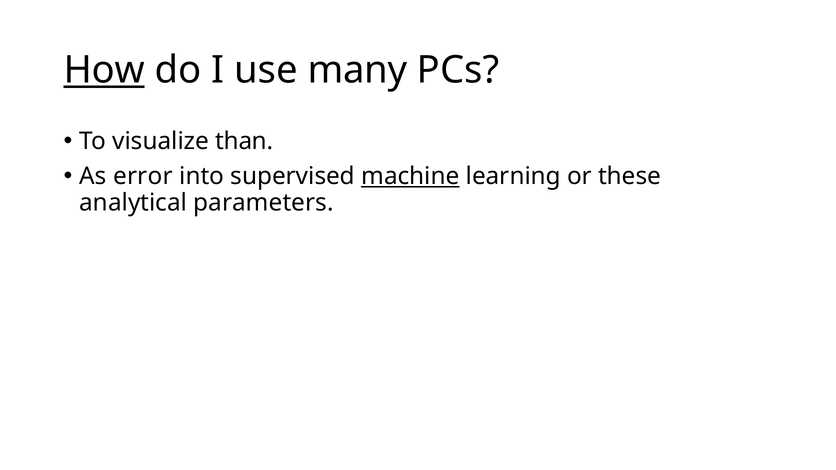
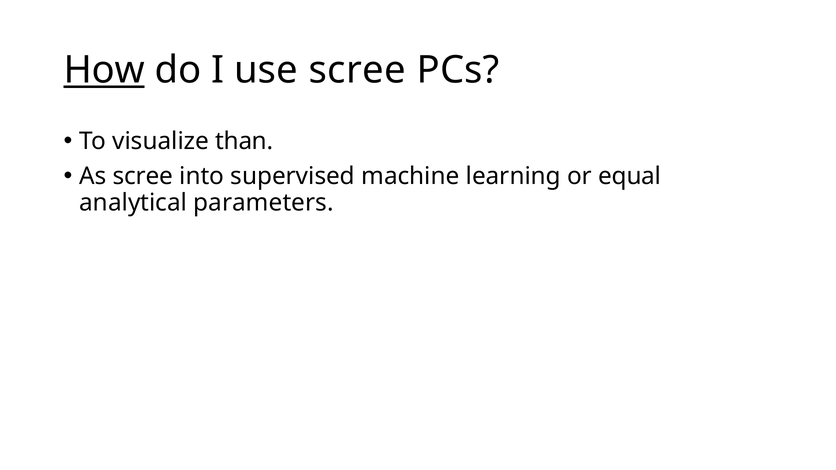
use many: many -> scree
As error: error -> scree
machine underline: present -> none
these: these -> equal
